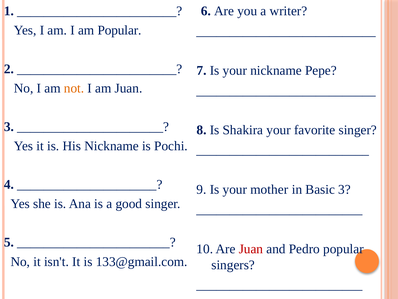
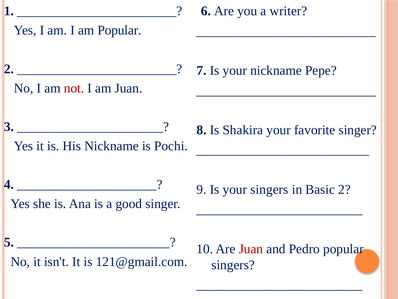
not colour: orange -> red
your mother: mother -> singers
Basic 3: 3 -> 2
133@gmail.com: 133@gmail.com -> 121@gmail.com
